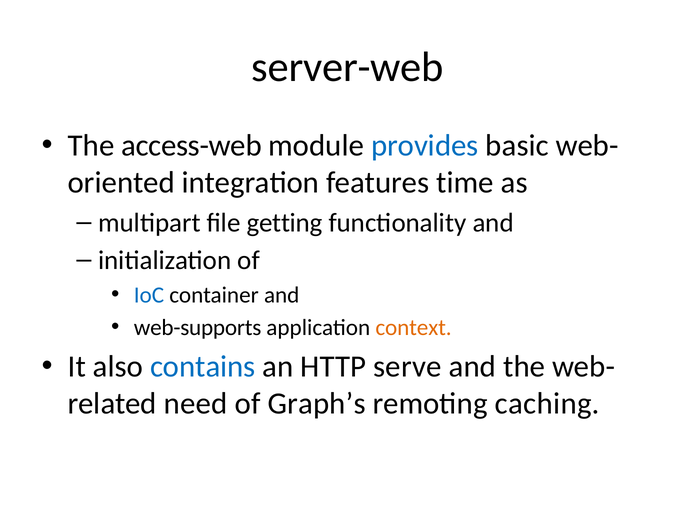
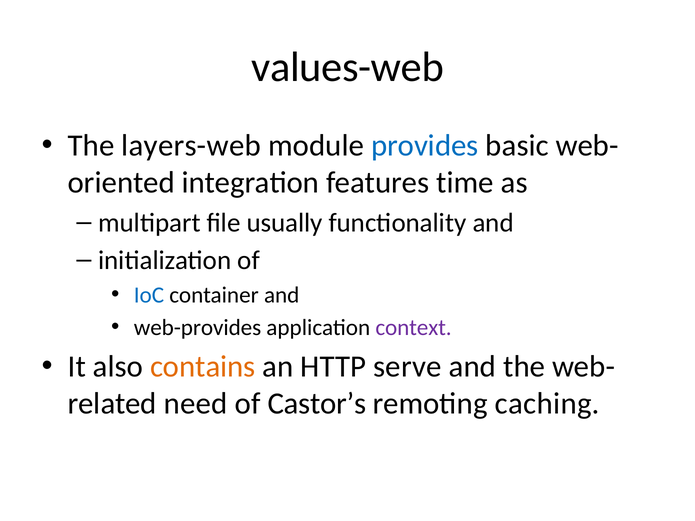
server-web: server-web -> values-web
access-web: access-web -> layers-web
getting: getting -> usually
web-supports: web-supports -> web-provides
context colour: orange -> purple
contains colour: blue -> orange
Graph’s: Graph’s -> Castor’s
